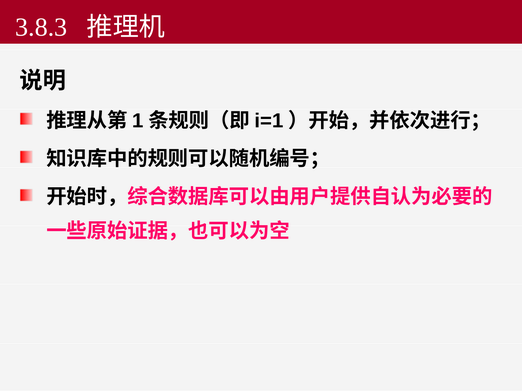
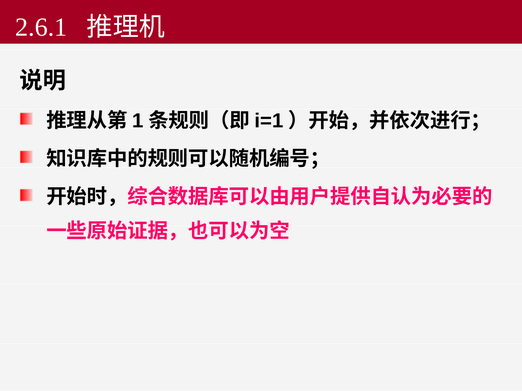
3.8.3: 3.8.3 -> 2.6.1
